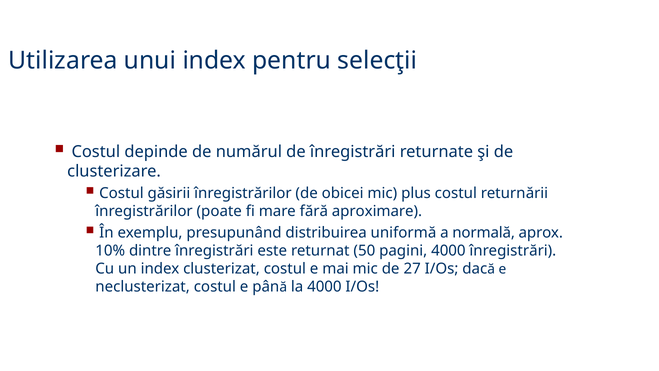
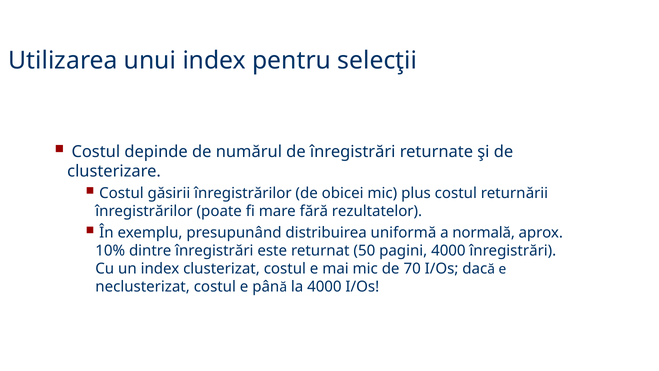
aproximare: aproximare -> rezultatelor
27: 27 -> 70
